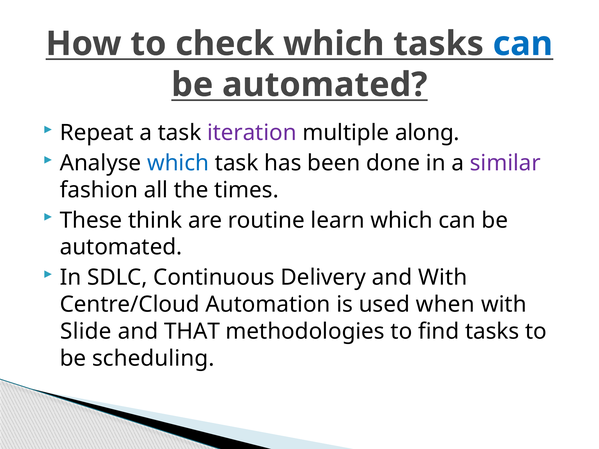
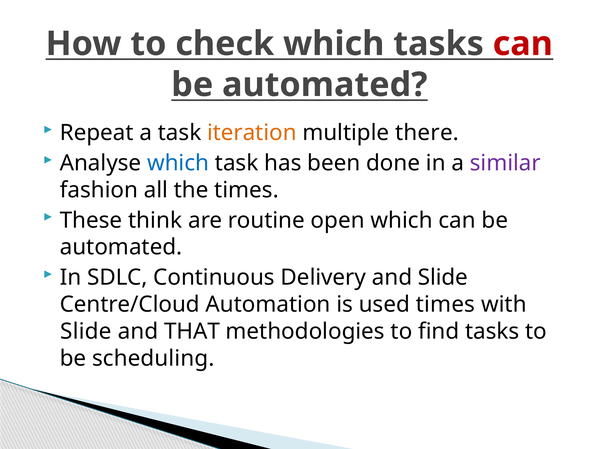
can at (523, 44) colour: blue -> red
iteration colour: purple -> orange
along: along -> there
learn: learn -> open
and With: With -> Slide
used when: when -> times
